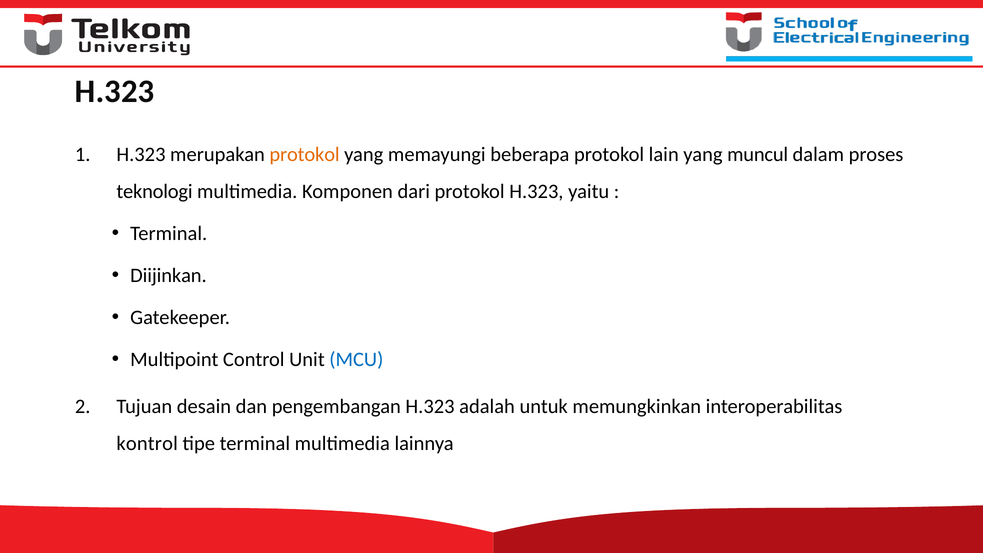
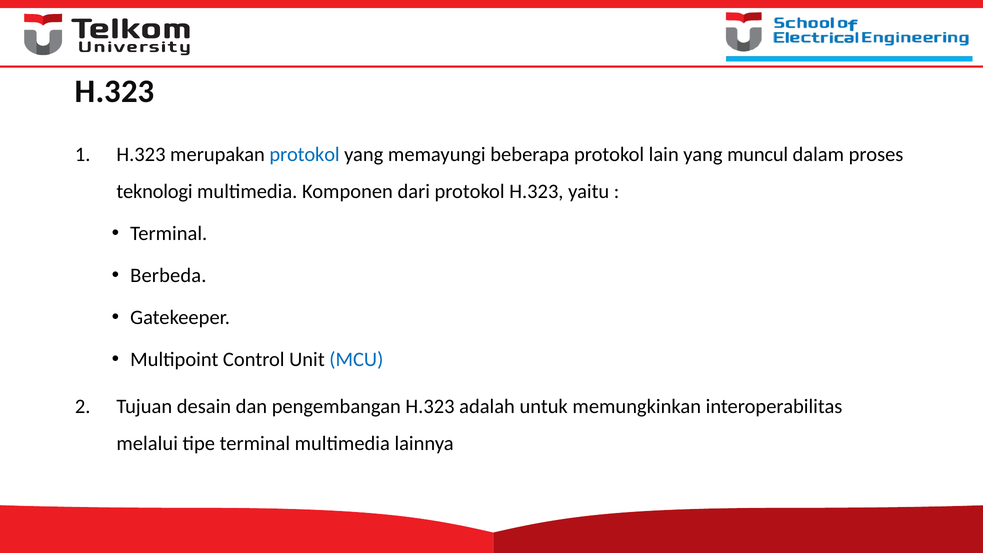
protokol at (305, 155) colour: orange -> blue
Diijinkan: Diijinkan -> Berbeda
kontrol: kontrol -> melalui
